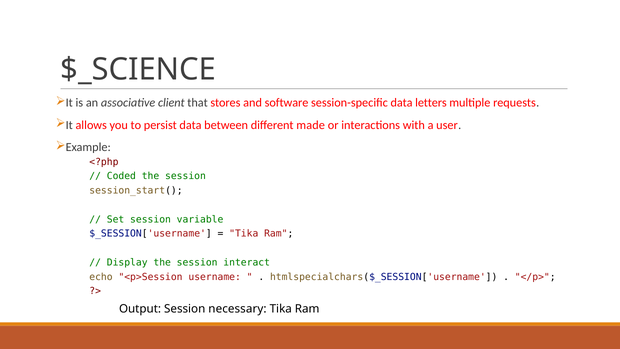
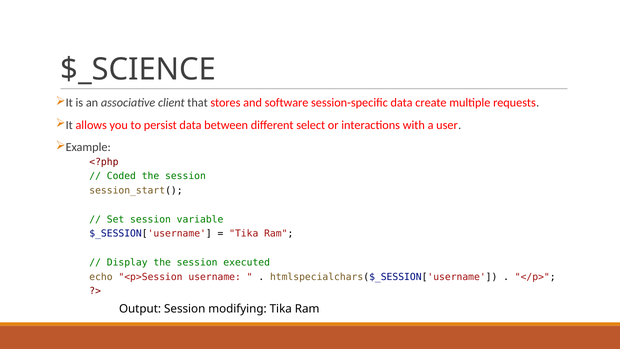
letters: letters -> create
made: made -> select
interact: interact -> executed
necessary: necessary -> modifying
